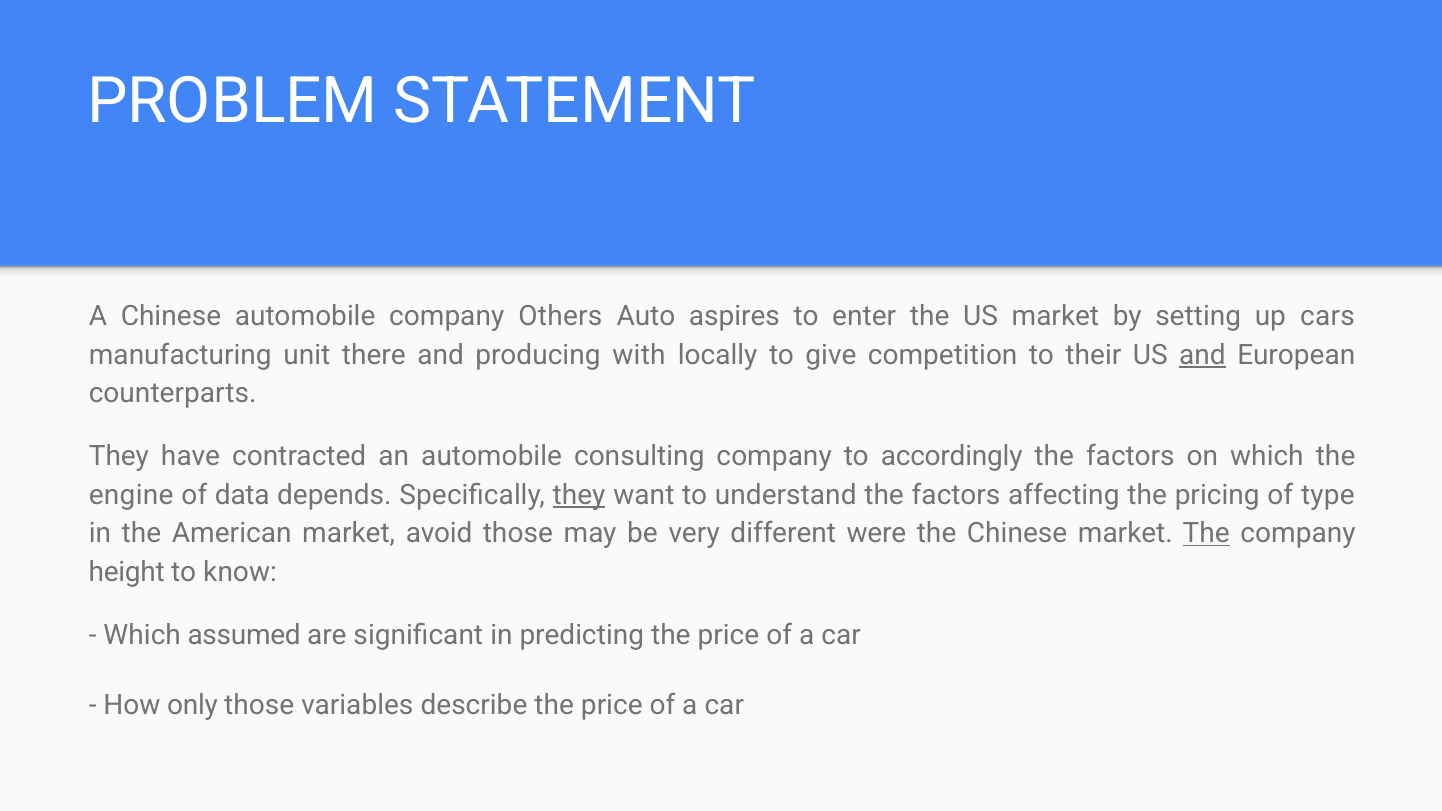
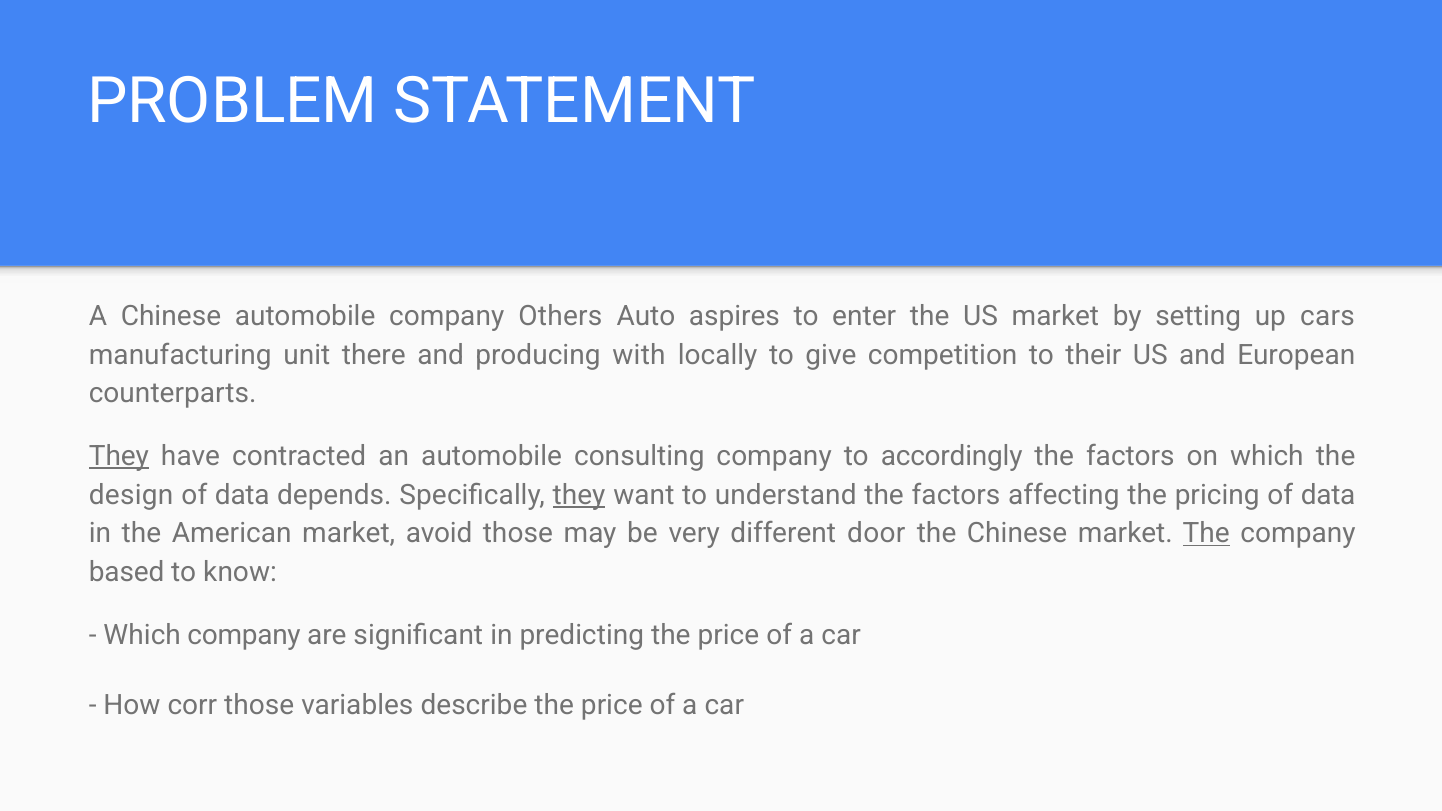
and at (1202, 355) underline: present -> none
They at (119, 456) underline: none -> present
engine: engine -> design
pricing of type: type -> data
were: were -> door
height: height -> based
Which assumed: assumed -> company
only: only -> corr
